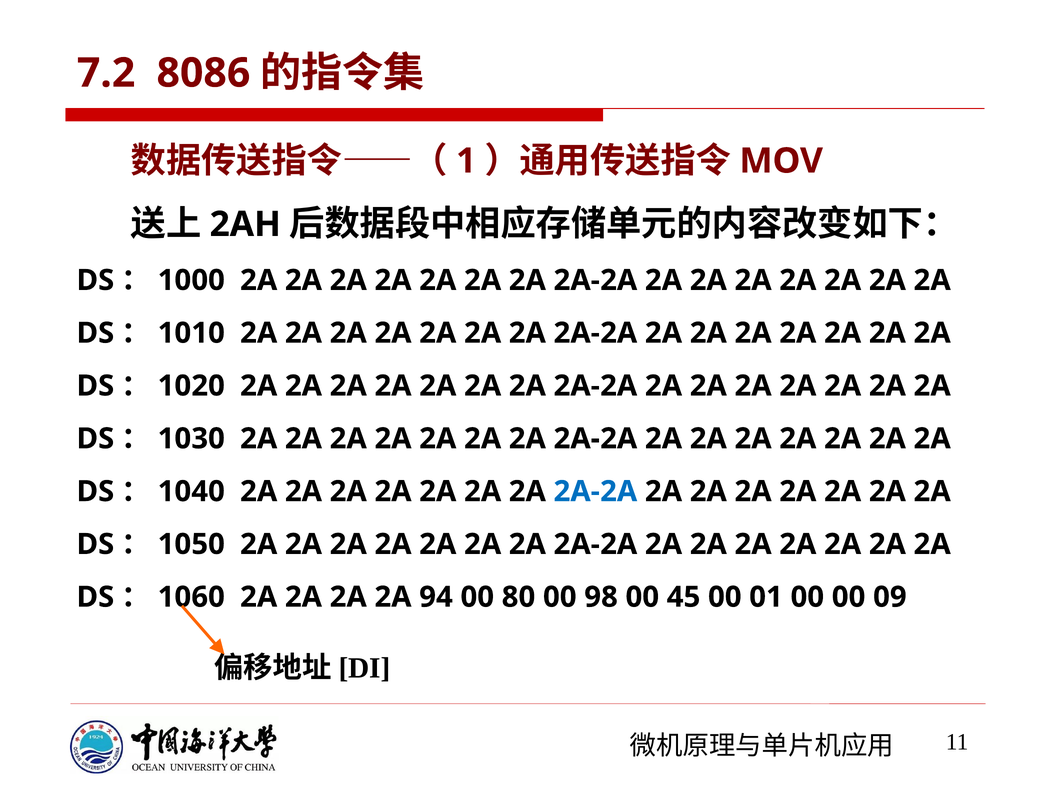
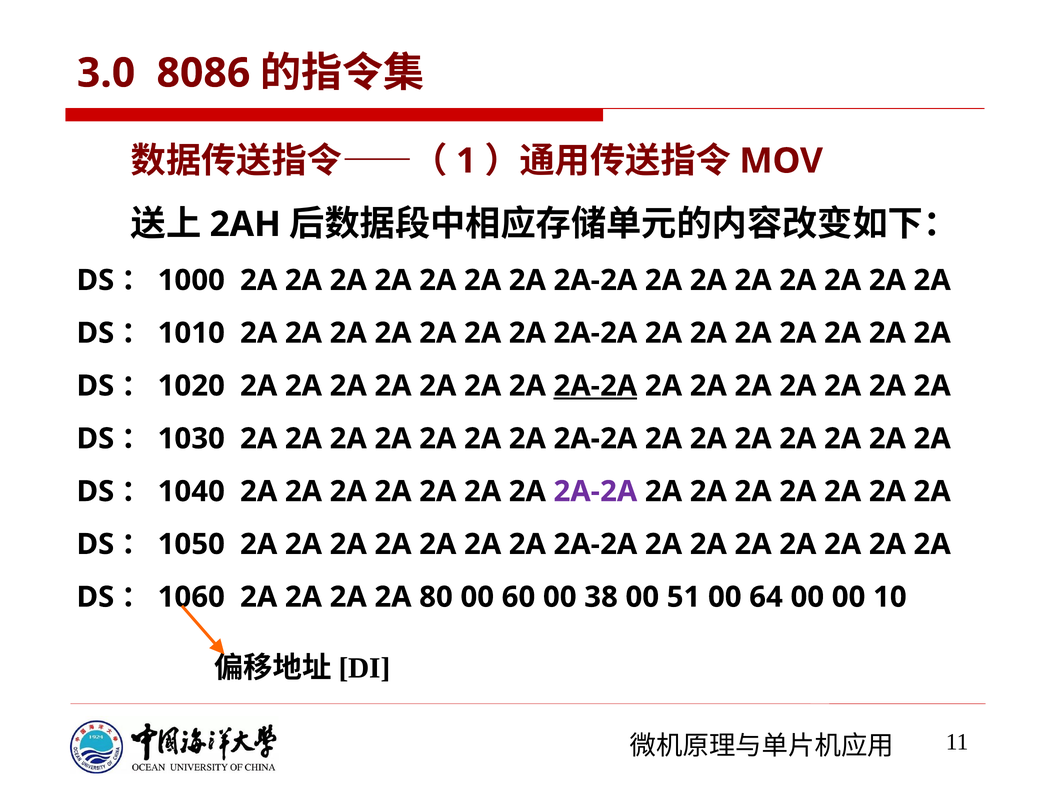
7.2: 7.2 -> 3.0
2A-2A at (595, 386) underline: none -> present
2A-2A at (595, 491) colour: blue -> purple
94: 94 -> 80
80: 80 -> 60
98: 98 -> 38
45: 45 -> 51
01: 01 -> 64
09: 09 -> 10
